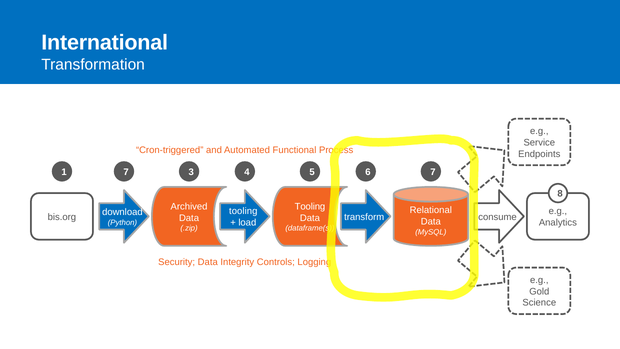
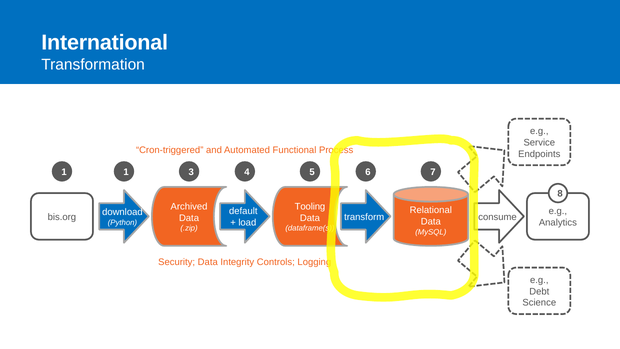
1 7: 7 -> 1
tooling at (243, 211): tooling -> default
Gold: Gold -> Debt
